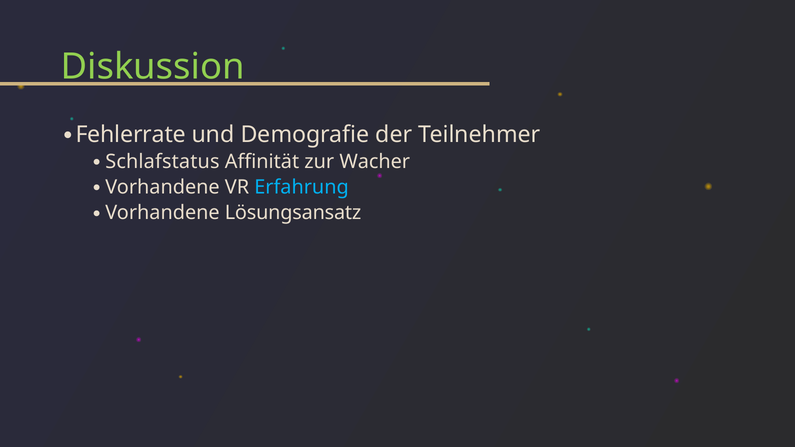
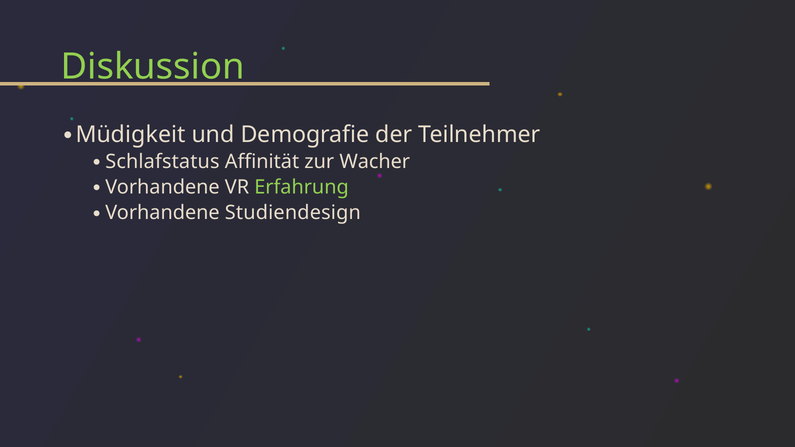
Fehlerrate: Fehlerrate -> Müdigkeit
Erfahrung colour: light blue -> light green
Lösungsansatz: Lösungsansatz -> Studiendesign
